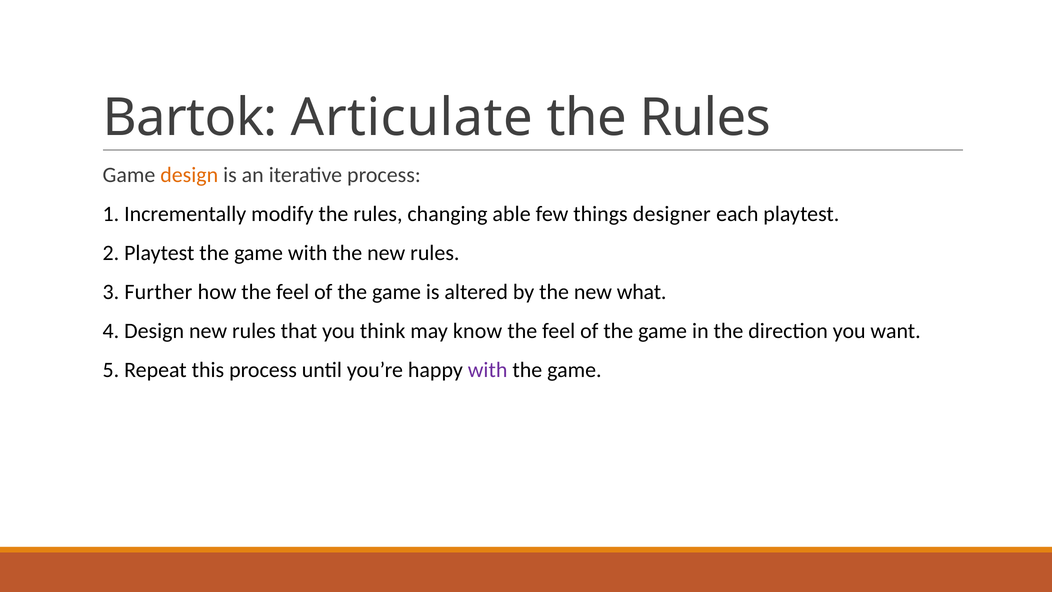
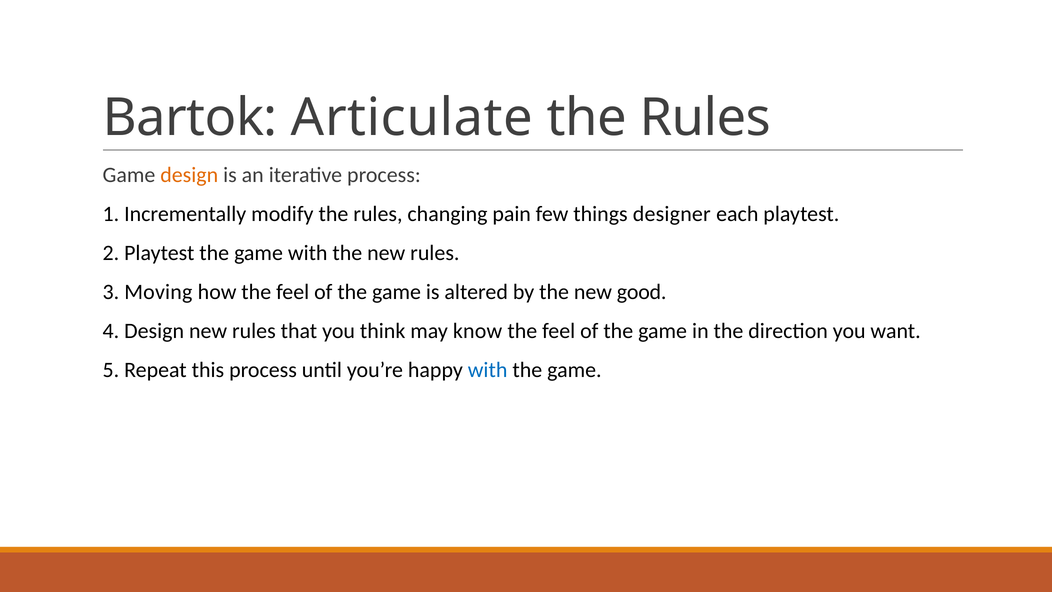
able: able -> pain
Further: Further -> Moving
what: what -> good
with at (488, 370) colour: purple -> blue
